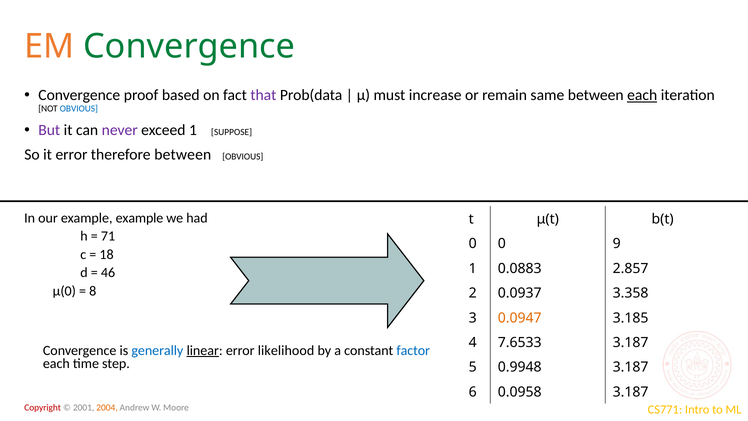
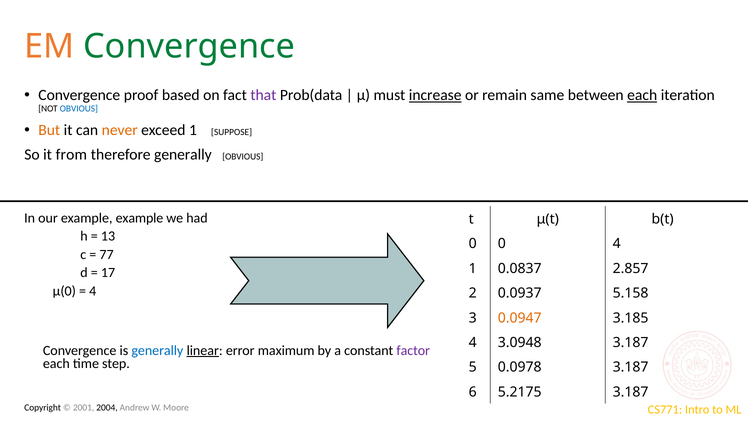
increase underline: none -> present
But colour: purple -> orange
never colour: purple -> orange
it error: error -> from
therefore between: between -> generally
71: 71 -> 13
0 9: 9 -> 4
18: 18 -> 77
0.0883: 0.0883 -> 0.0837
46: 46 -> 17
8 at (93, 291): 8 -> 4
3.358: 3.358 -> 5.158
7.6533: 7.6533 -> 3.0948
likelihood: likelihood -> maximum
factor colour: blue -> purple
0.9948: 0.9948 -> 0.0978
0.0958: 0.0958 -> 5.2175
Copyright colour: red -> black
2004 colour: orange -> black
